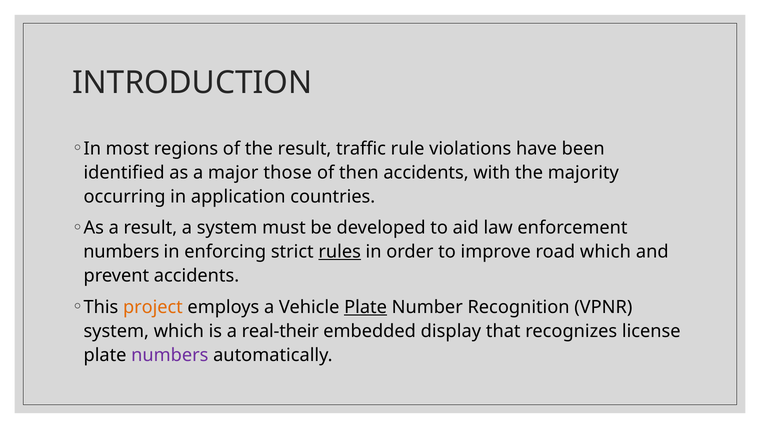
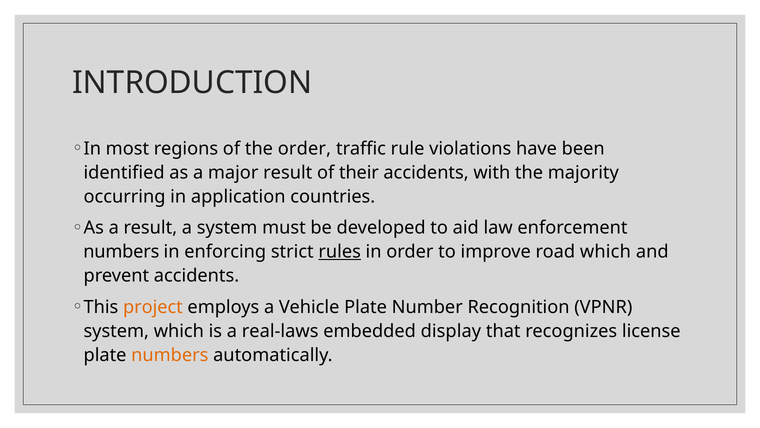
the result: result -> order
major those: those -> result
then: then -> their
Plate at (366, 307) underline: present -> none
real-their: real-their -> real-laws
numbers at (170, 355) colour: purple -> orange
